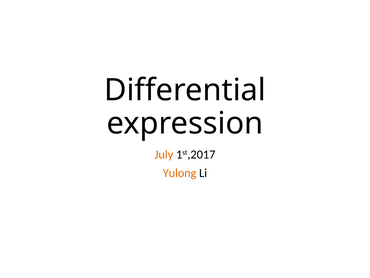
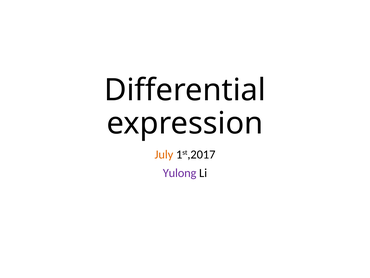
Yulong colour: orange -> purple
